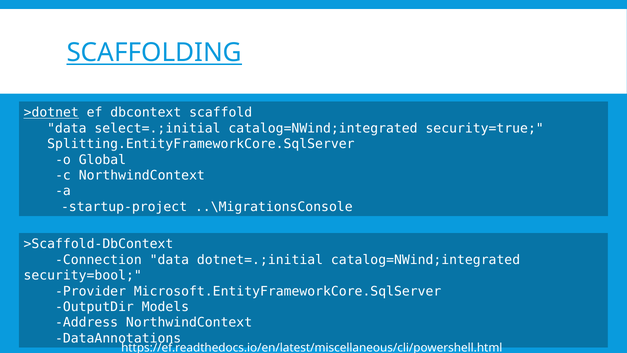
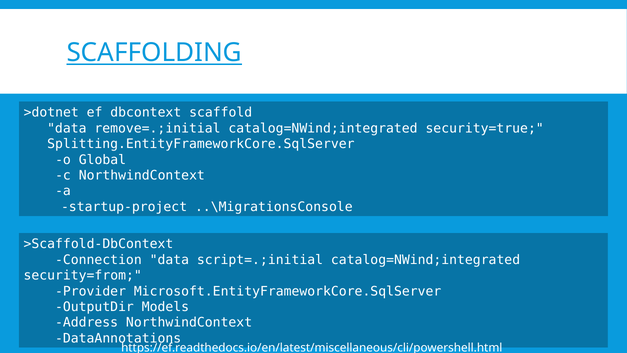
>dotnet underline: present -> none
select=.;initial: select=.;initial -> remove=.;initial
dotnet=.;initial: dotnet=.;initial -> script=.;initial
security=bool: security=bool -> security=from
